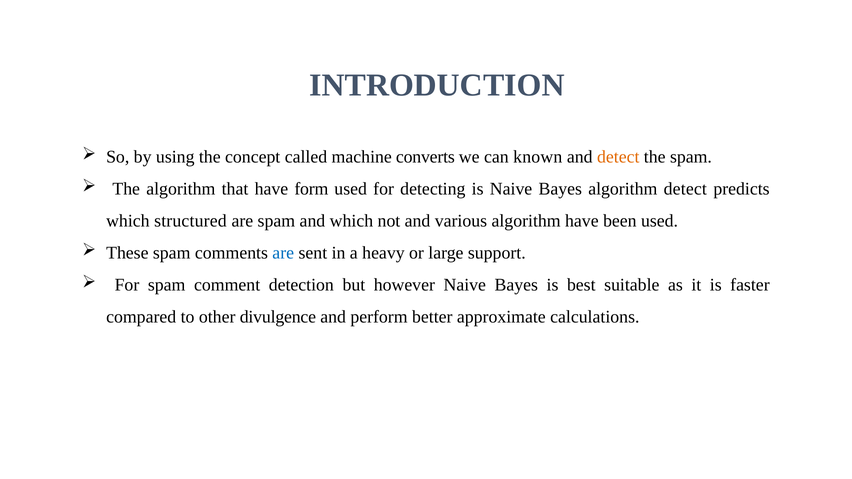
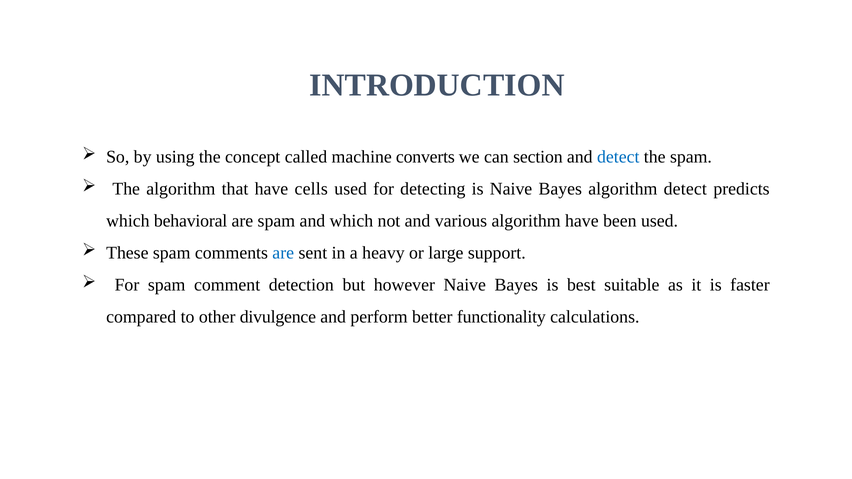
known: known -> section
detect at (618, 157) colour: orange -> blue
form: form -> cells
structured: structured -> behavioral
approximate: approximate -> functionality
